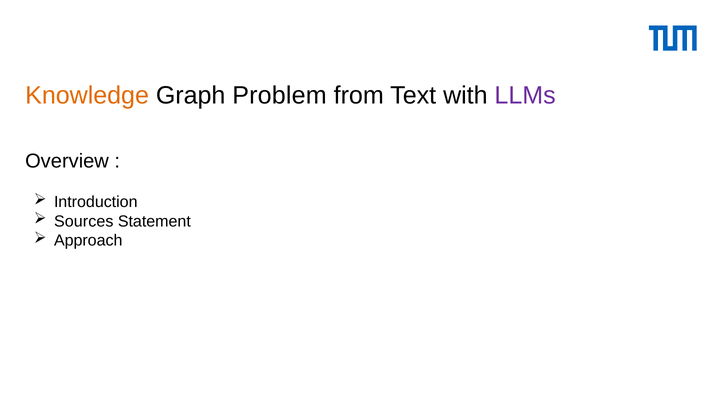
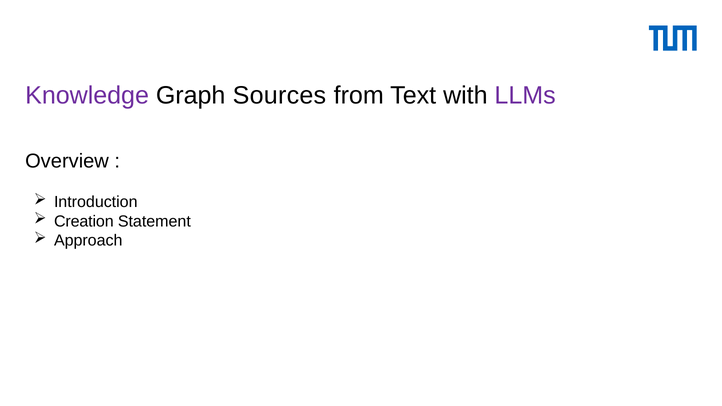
Knowledge colour: orange -> purple
Problem: Problem -> Sources
Sources: Sources -> Creation
